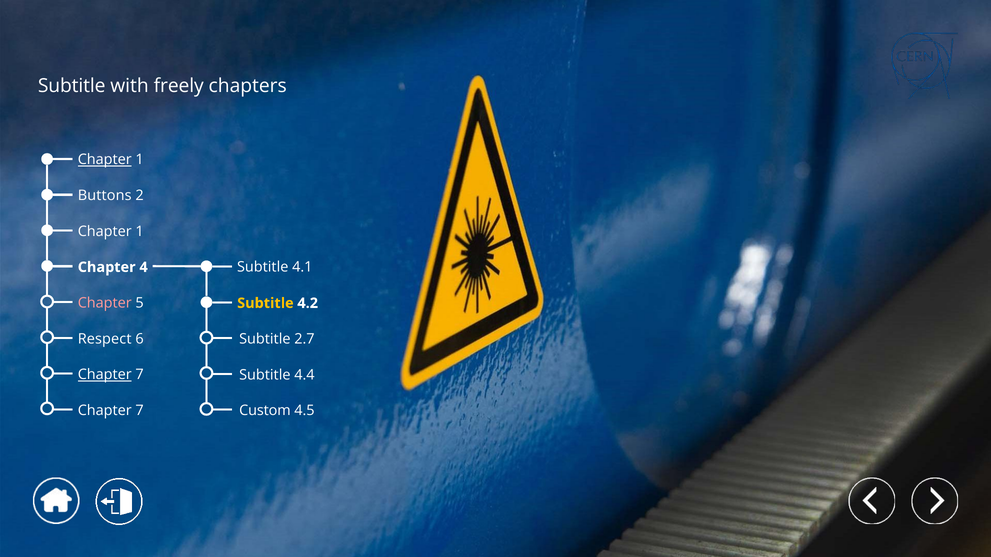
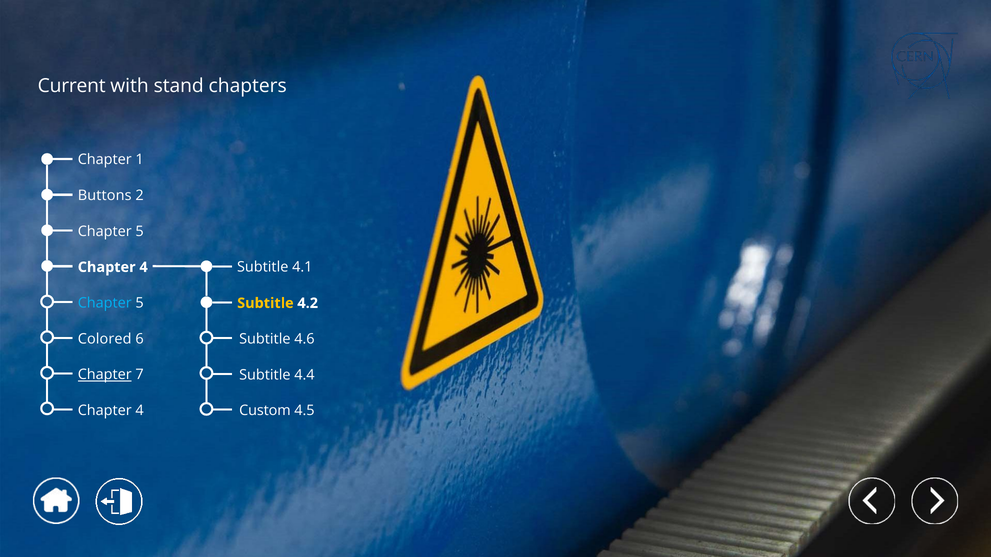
Subtitle at (72, 86): Subtitle -> Current
freely: freely -> stand
Chapter at (105, 160) underline: present -> none
1 at (140, 232): 1 -> 5
Chapter at (105, 303) colour: pink -> light blue
Respect: Respect -> Colored
2.7: 2.7 -> 4.6
7 at (140, 411): 7 -> 4
